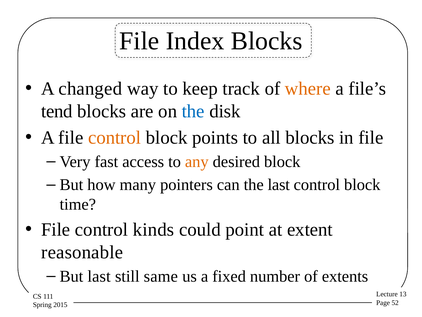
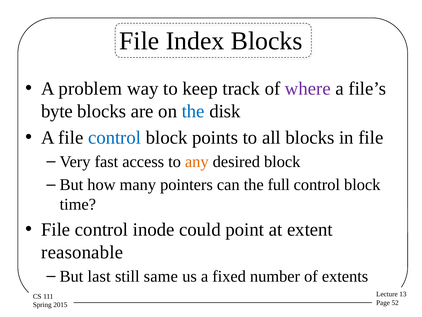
changed: changed -> problem
where colour: orange -> purple
tend: tend -> byte
control at (115, 137) colour: orange -> blue
the last: last -> full
kinds: kinds -> inode
